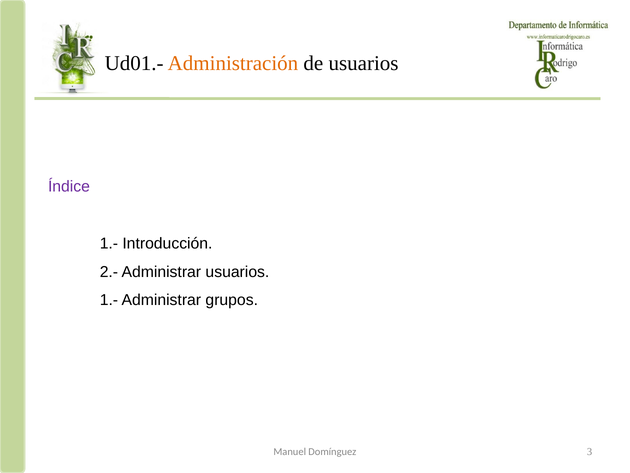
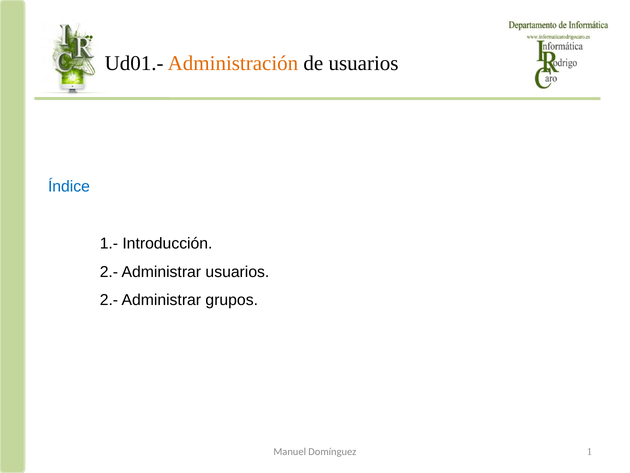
Índice colour: purple -> blue
1.- at (109, 300): 1.- -> 2.-
3: 3 -> 1
